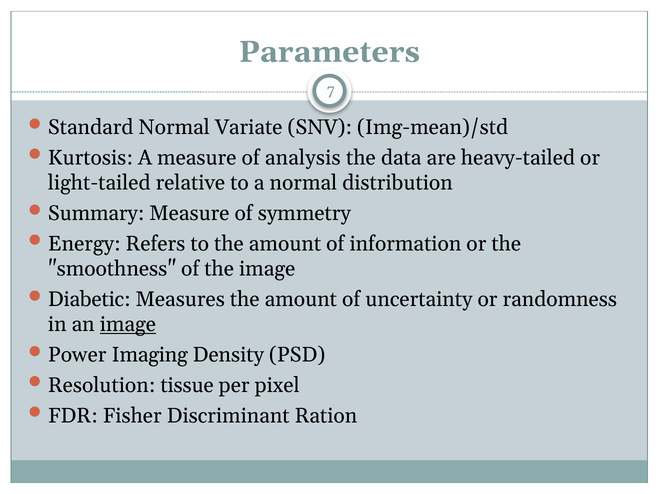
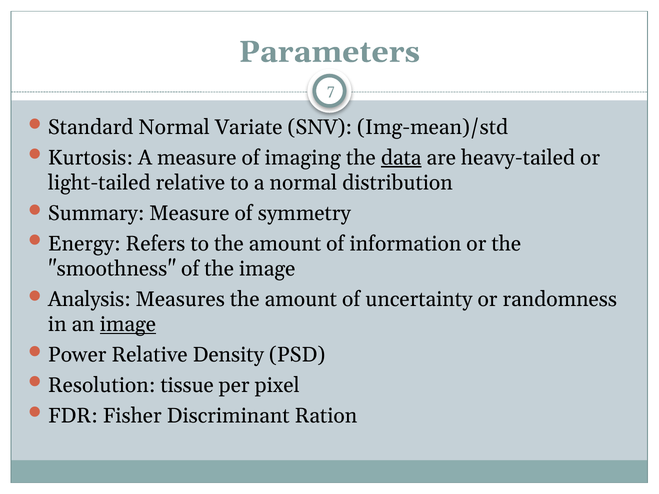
analysis: analysis -> imaging
data underline: none -> present
Diabetic: Diabetic -> Analysis
Power Imaging: Imaging -> Relative
